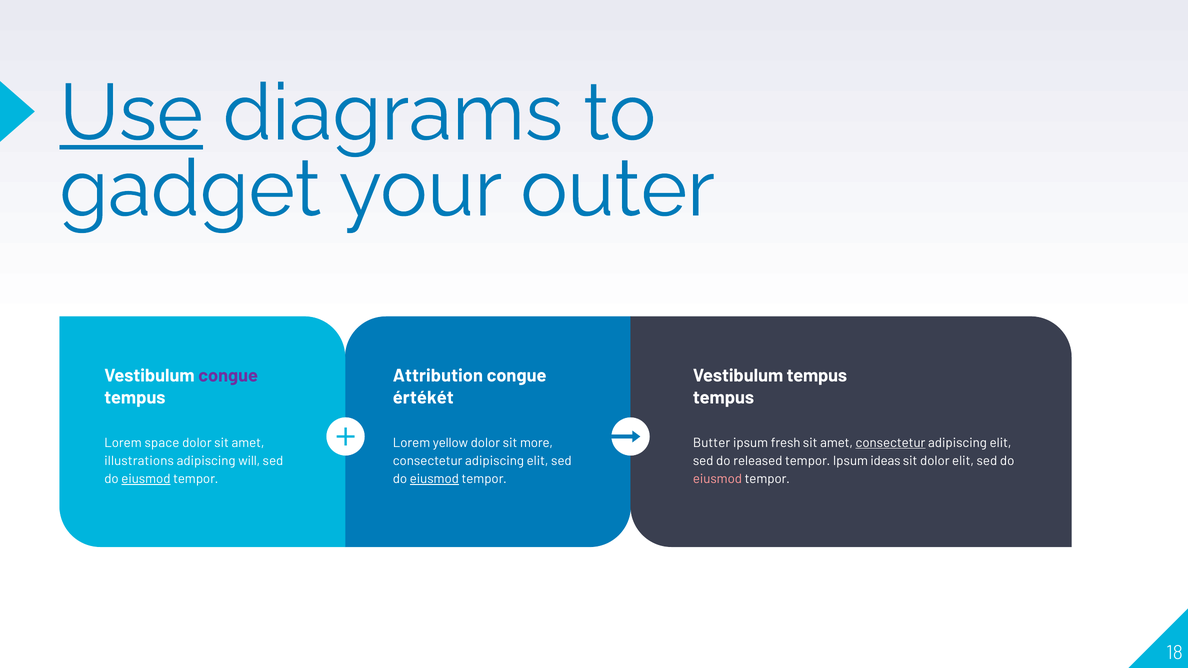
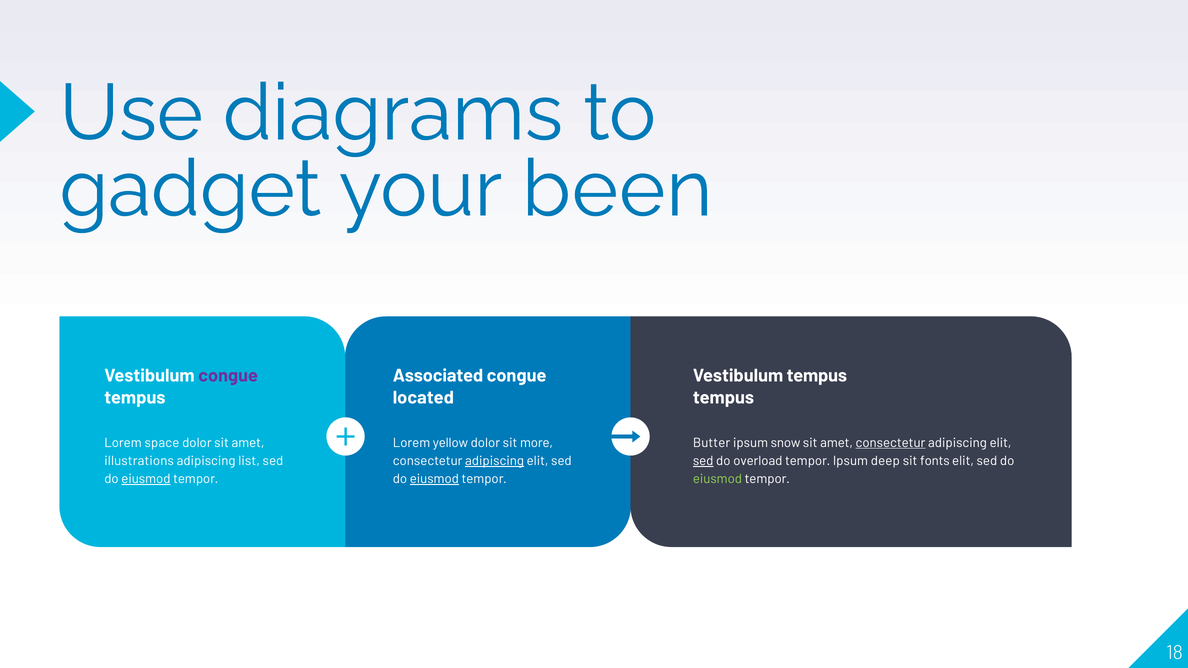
Use underline: present -> none
outer: outer -> been
Attribution: Attribution -> Associated
értékét: értékét -> located
fresh: fresh -> snow
will: will -> list
adipiscing at (495, 461) underline: none -> present
sed at (703, 461) underline: none -> present
released: released -> overload
ideas: ideas -> deep
sit dolor: dolor -> fonts
eiusmod at (717, 479) colour: pink -> light green
